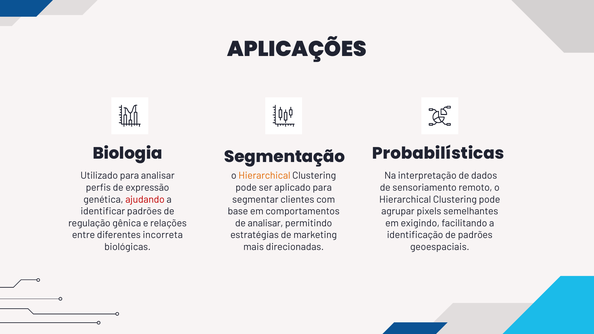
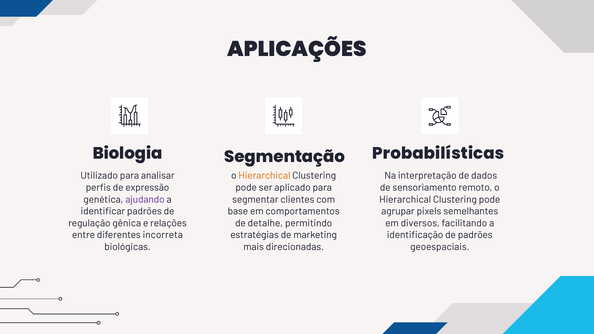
ajudando colour: red -> purple
de analisar: analisar -> detalhe
exigindo: exigindo -> diversos
